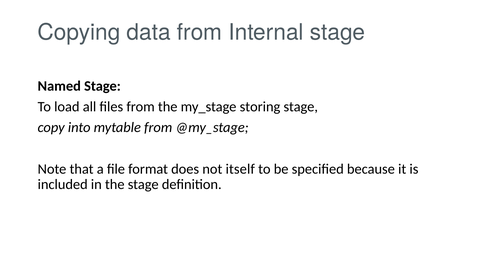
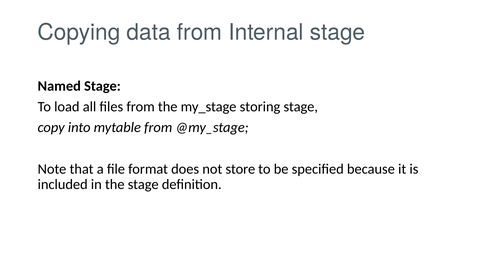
itself: itself -> store
